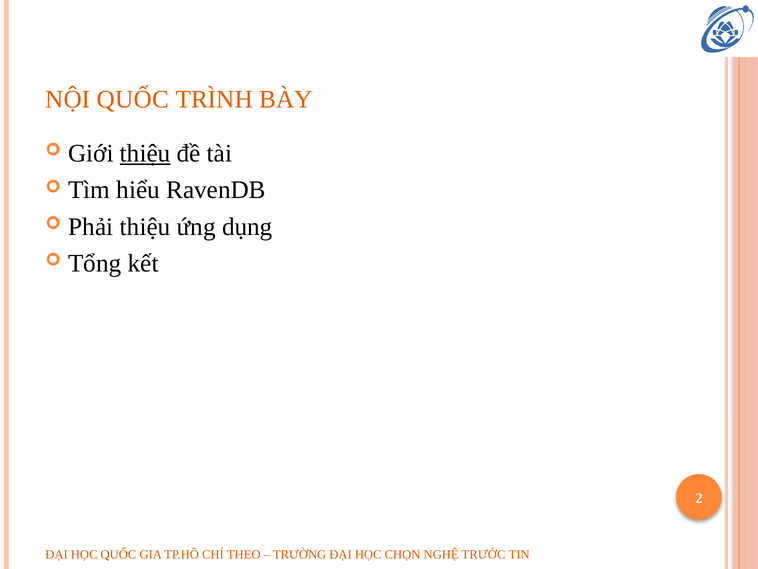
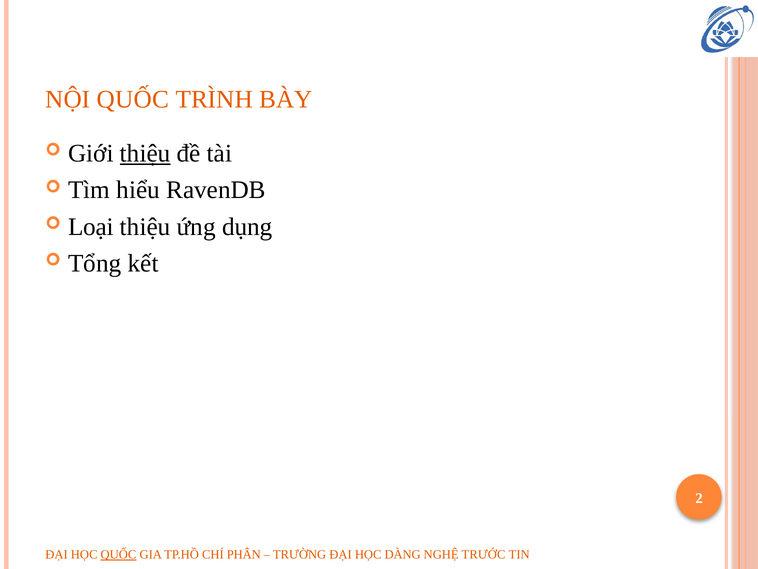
Phải: Phải -> Loại
QUỐC at (118, 554) underline: none -> present
THEO: THEO -> PHÂN
CHỌN: CHỌN -> DÀNG
